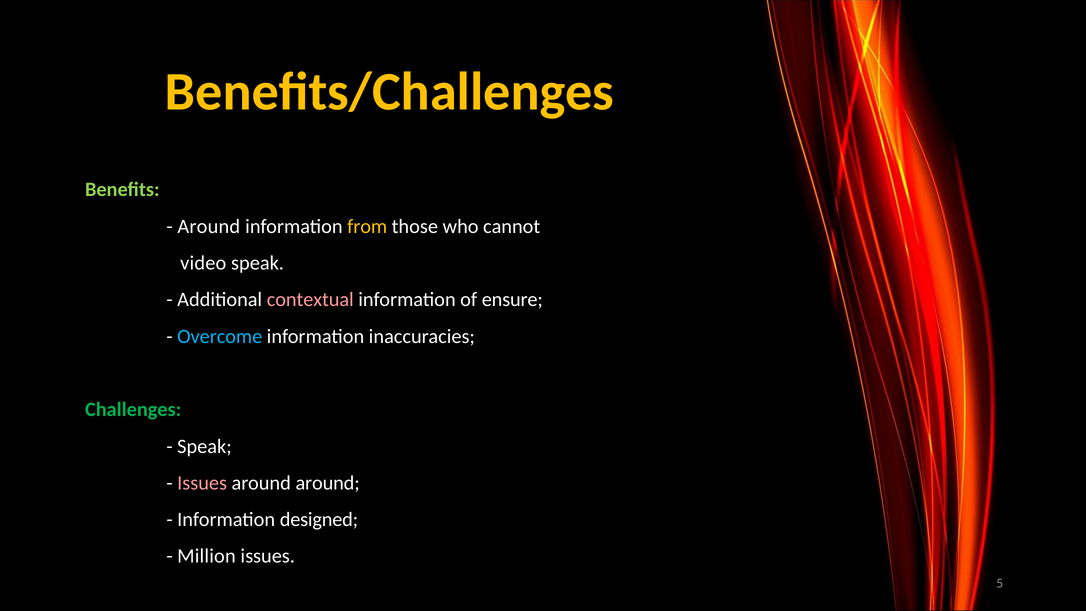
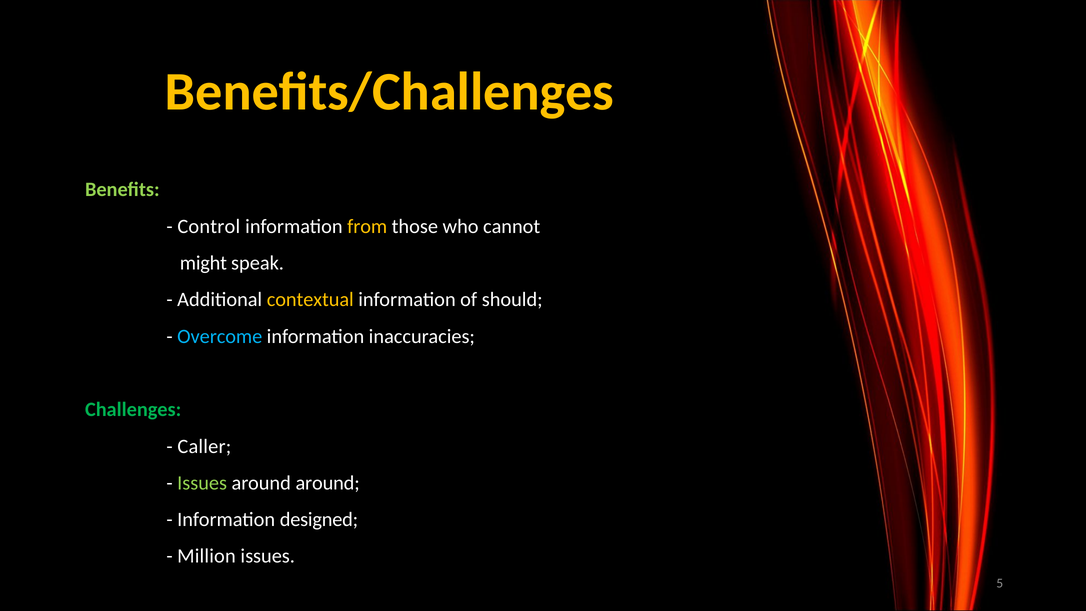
Around at (209, 226): Around -> Control
video: video -> might
contextual colour: pink -> yellow
ensure: ensure -> should
Speak at (204, 446): Speak -> Caller
Issues at (202, 483) colour: pink -> light green
